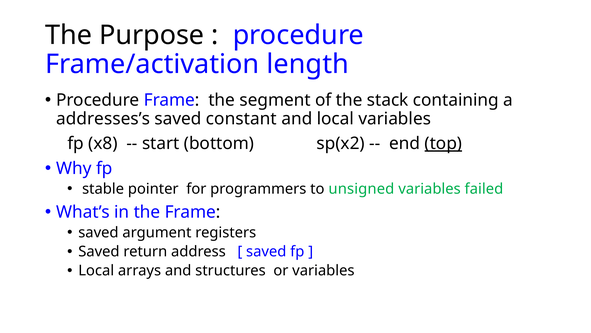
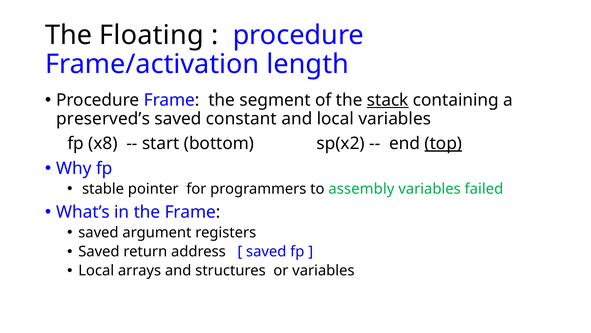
Purpose: Purpose -> Floating
stack underline: none -> present
addresses’s: addresses’s -> preserved’s
unsigned: unsigned -> assembly
